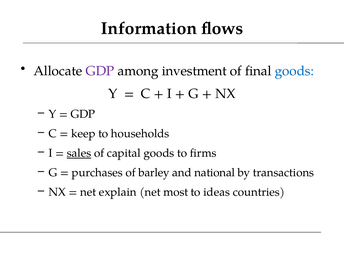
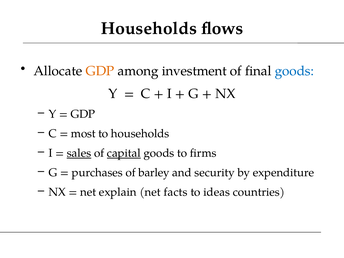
Information at (149, 28): Information -> Households
GDP at (100, 71) colour: purple -> orange
keep: keep -> most
capital underline: none -> present
national: national -> security
transactions: transactions -> expenditure
most: most -> facts
